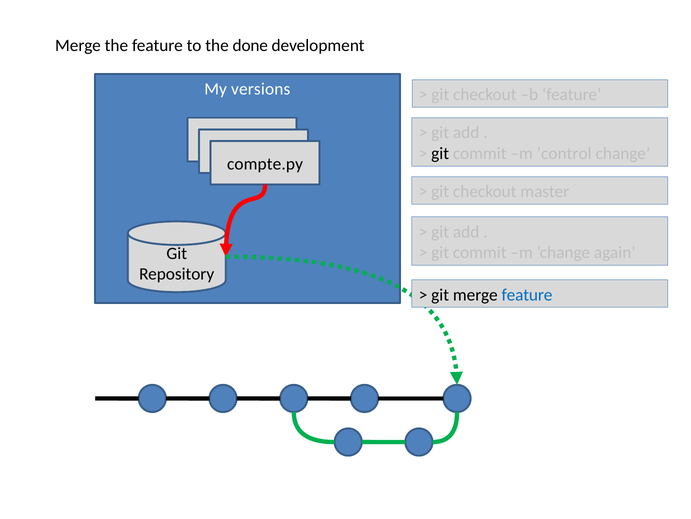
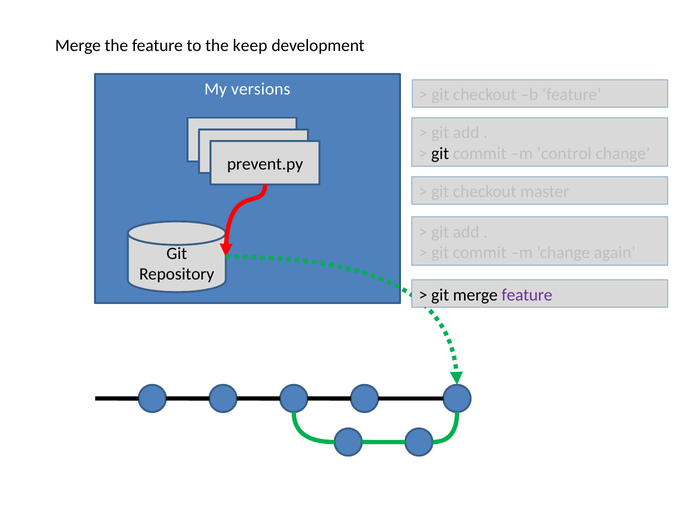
done: done -> keep
compte.py: compte.py -> prevent.py
feature at (527, 294) colour: blue -> purple
